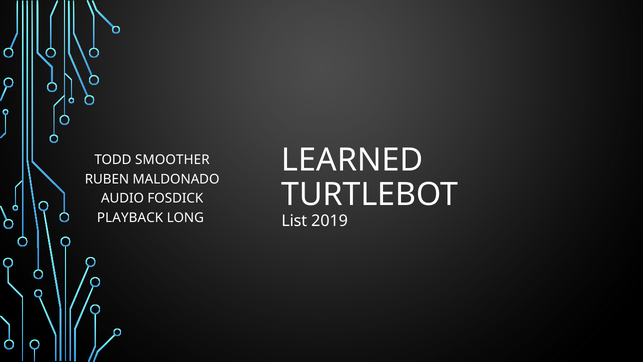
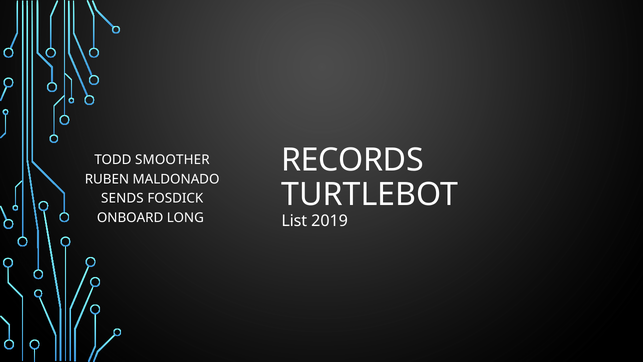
LEARNED: LEARNED -> RECORDS
AUDIO: AUDIO -> SENDS
PLAYBACK: PLAYBACK -> ONBOARD
